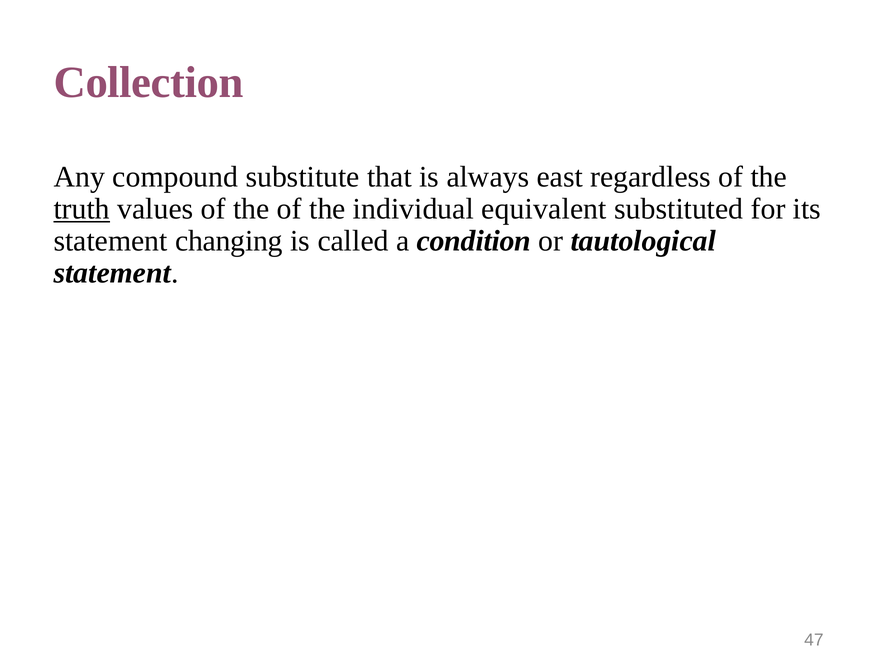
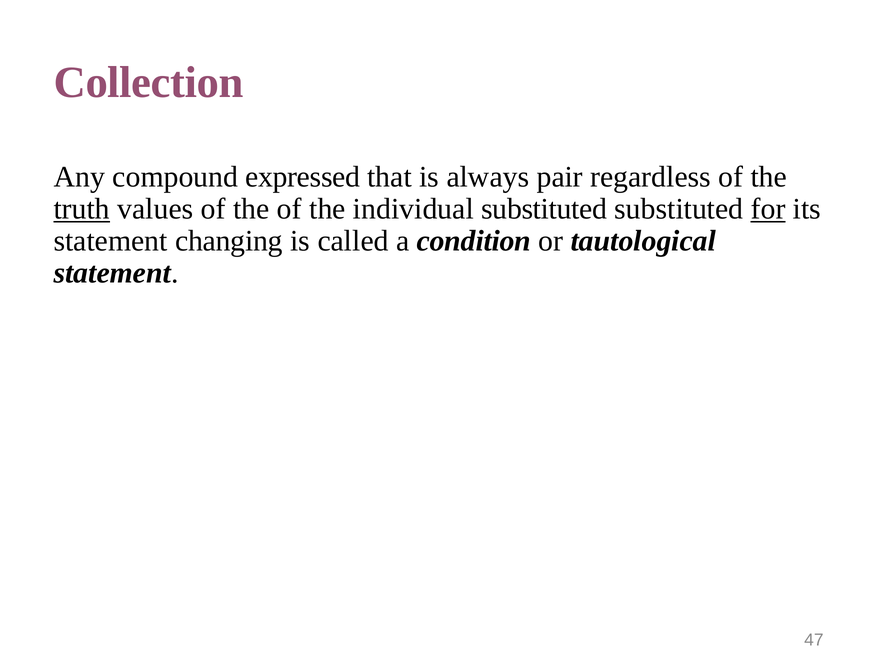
substitute: substitute -> expressed
east: east -> pair
individual equivalent: equivalent -> substituted
for underline: none -> present
